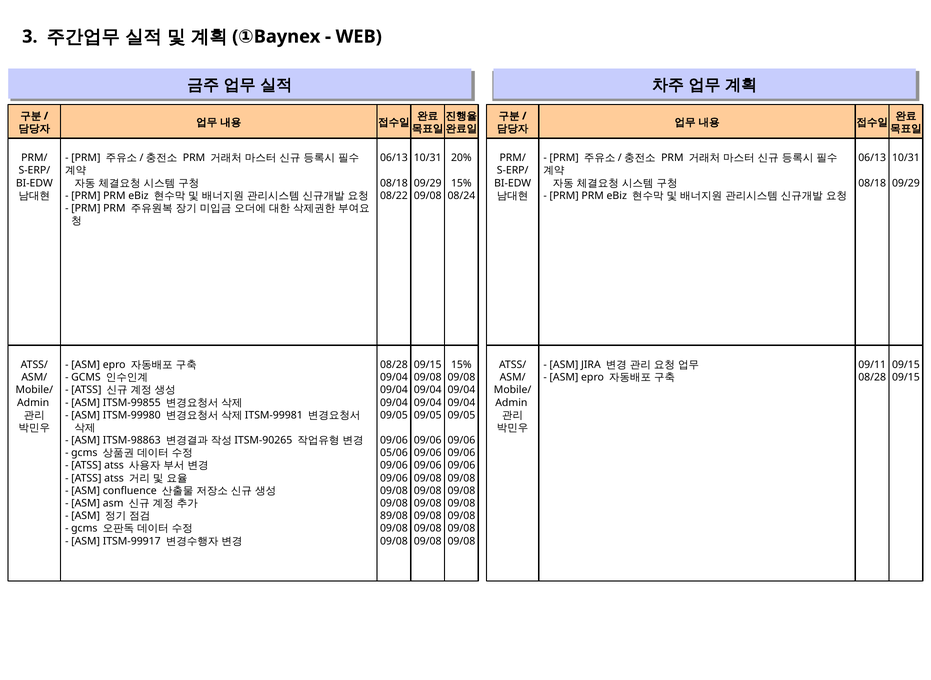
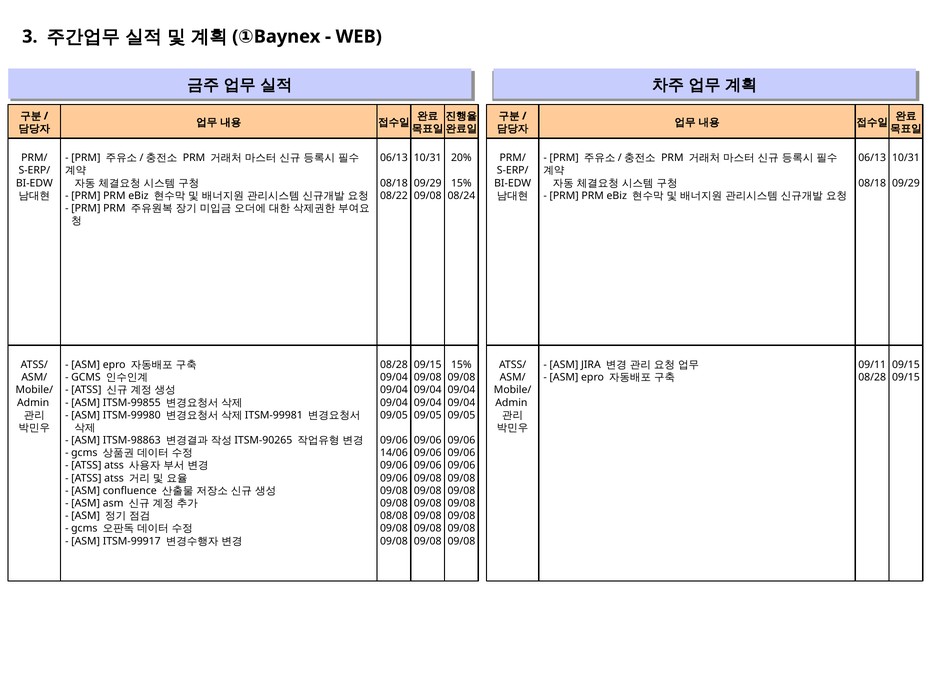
05/06: 05/06 -> 14/06
89/08: 89/08 -> 08/08
